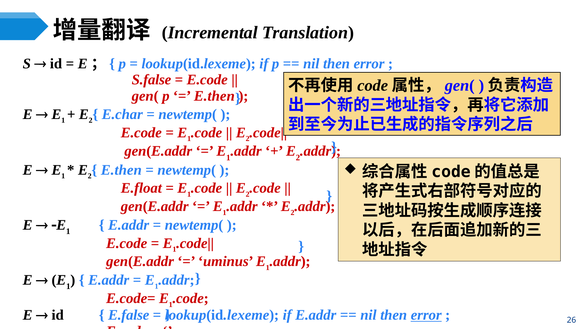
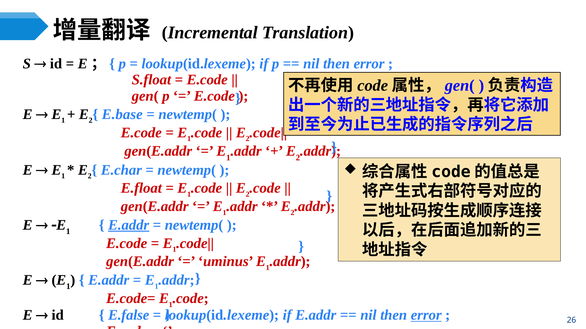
S.false: S.false -> S.float
E.then at (214, 96): E.then -> E.code
E.char: E.char -> E.base
E.then at (121, 170): E.then -> E.char
E.addr at (129, 225) underline: none -> present
